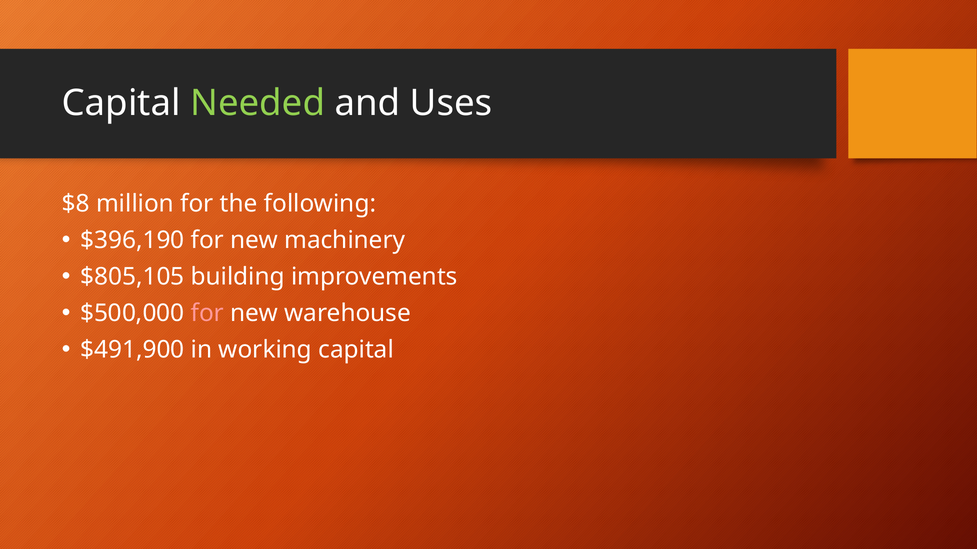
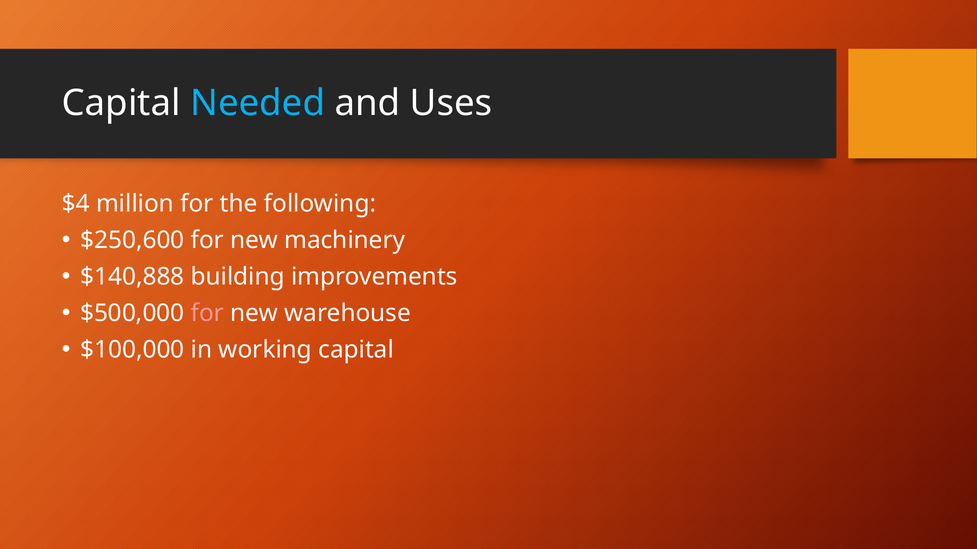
Needed colour: light green -> light blue
$8: $8 -> $4
$396,190: $396,190 -> $250,600
$805,105: $805,105 -> $140,888
$491,900: $491,900 -> $100,000
